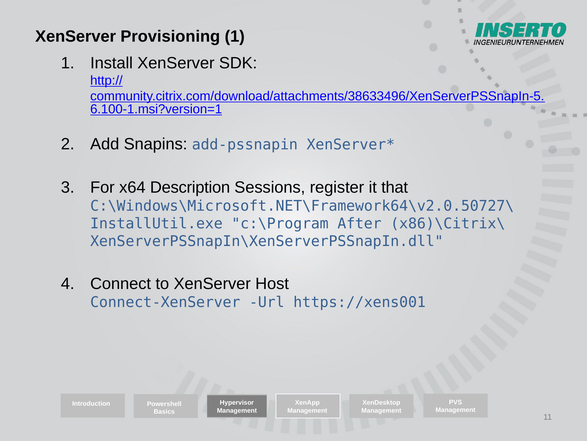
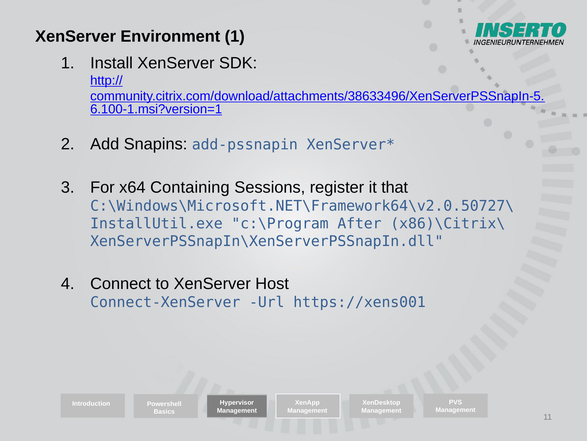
Provisioning: Provisioning -> Environment
Description: Description -> Containing
